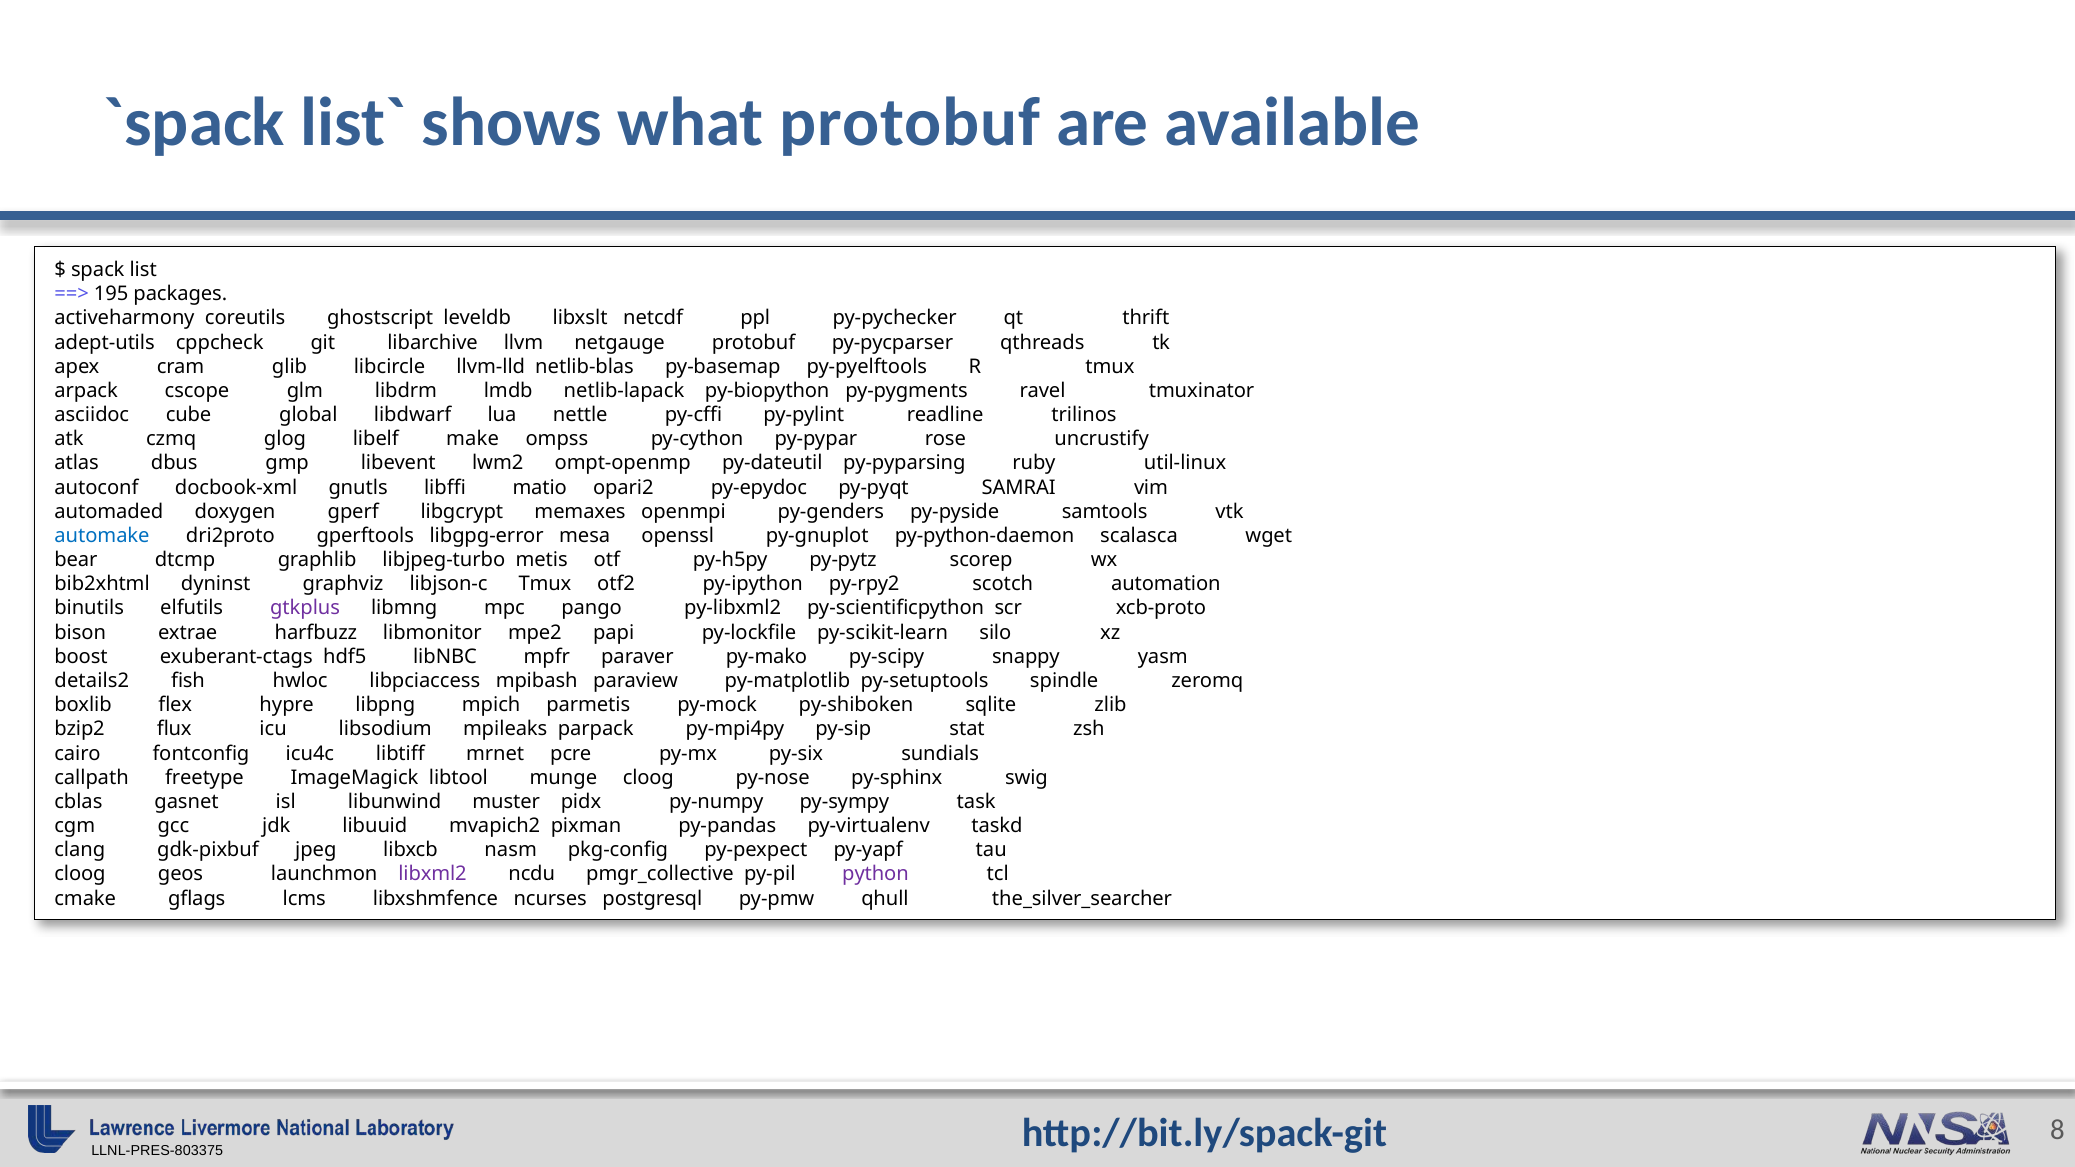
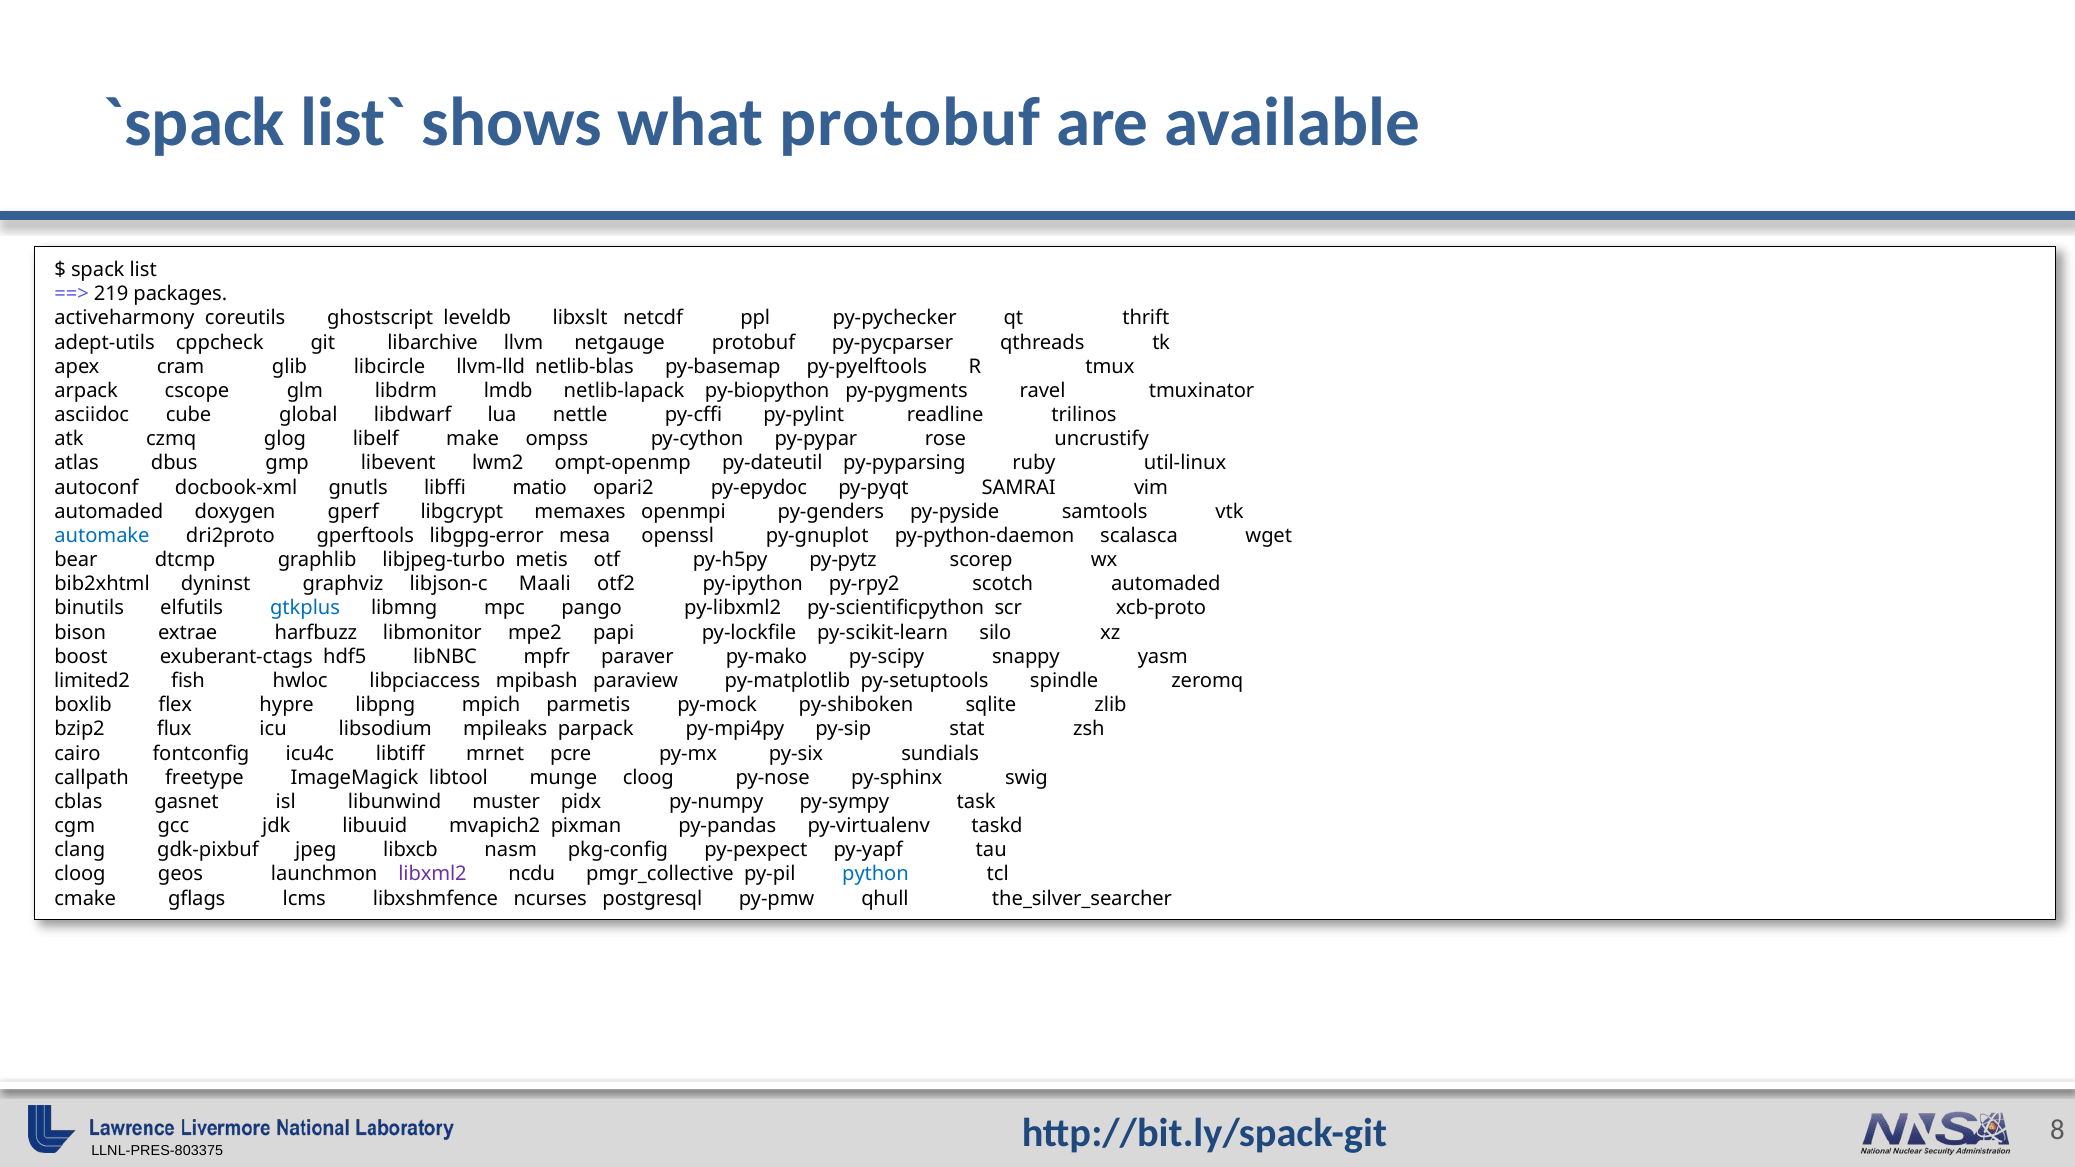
195: 195 -> 219
libjson-c Tmux: Tmux -> Maali
scotch automation: automation -> automaded
gtkplus colour: purple -> blue
details2: details2 -> limited2
python colour: purple -> blue
